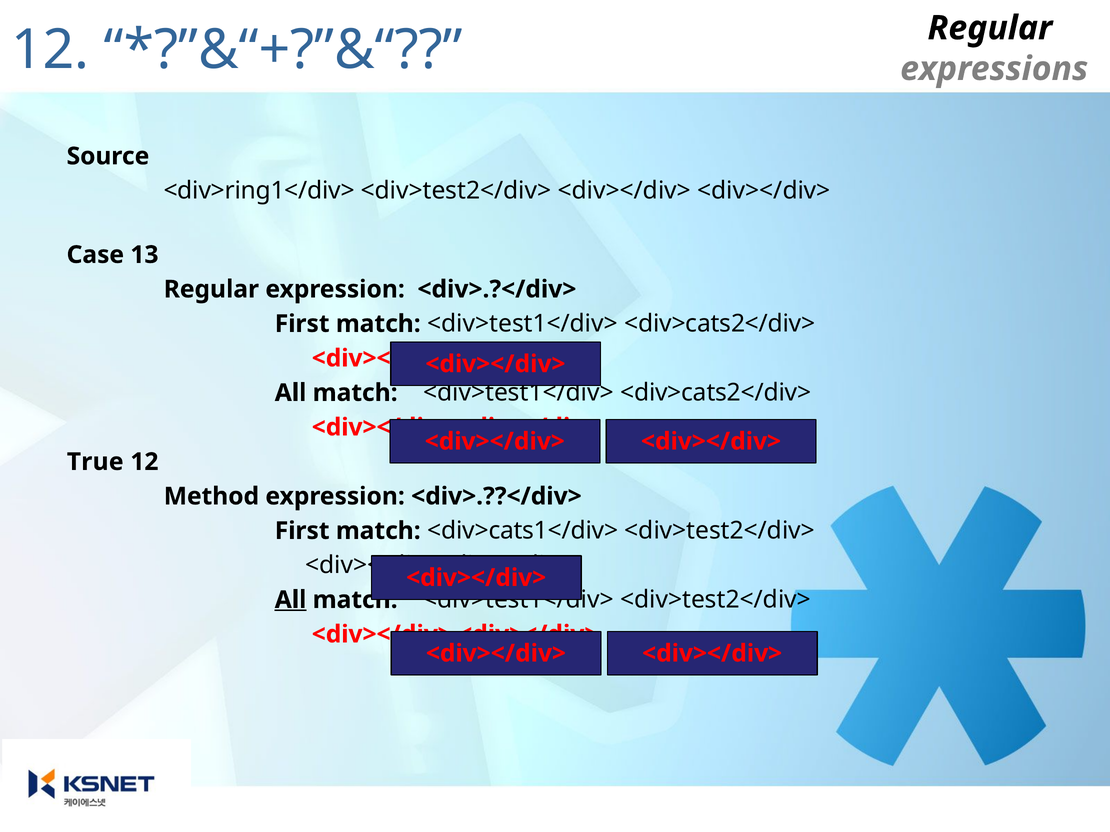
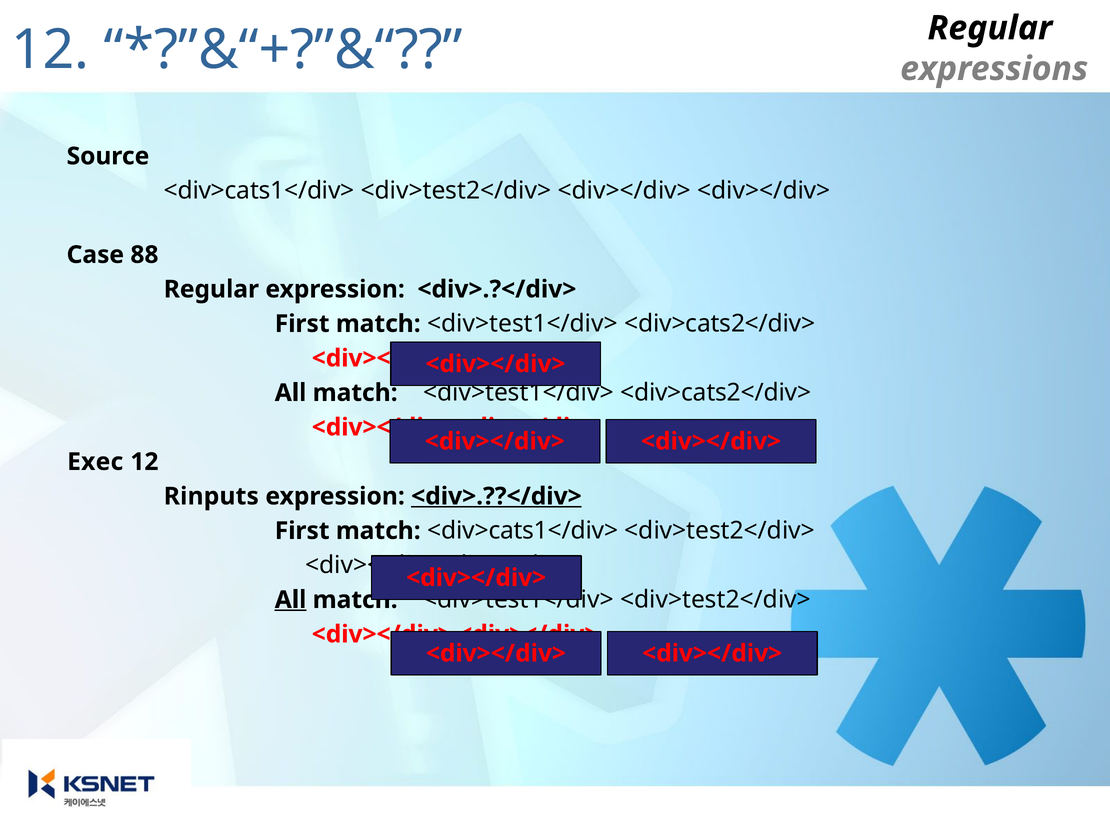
<div>ring1</div> at (259, 191): <div>ring1</div> -> <div>cats1</div>
13: 13 -> 88
True: True -> Exec
Method: Method -> Rinputs
<div>.??</div> underline: none -> present
